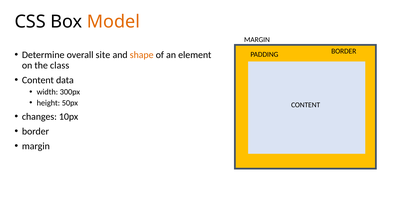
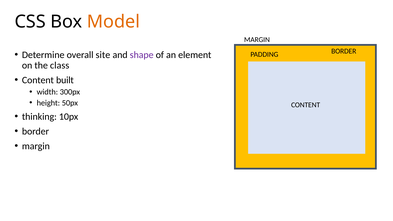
shape colour: orange -> purple
data: data -> built
changes: changes -> thinking
